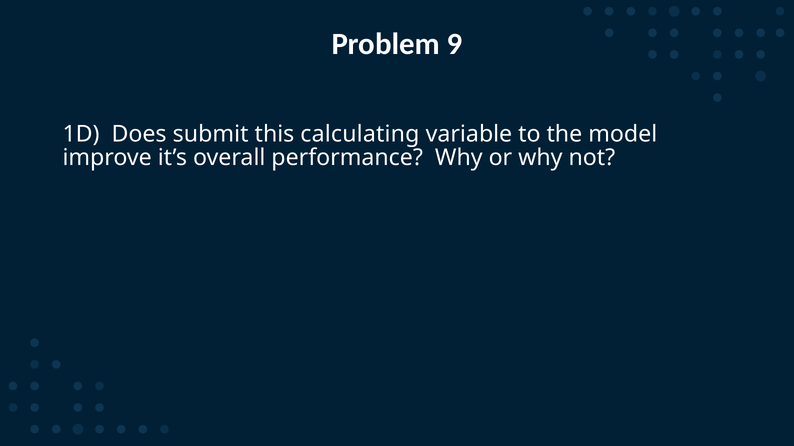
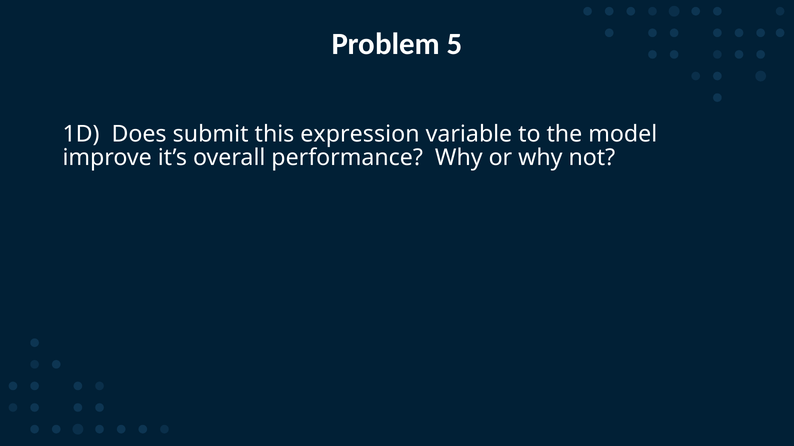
9: 9 -> 5
calculating: calculating -> expression
